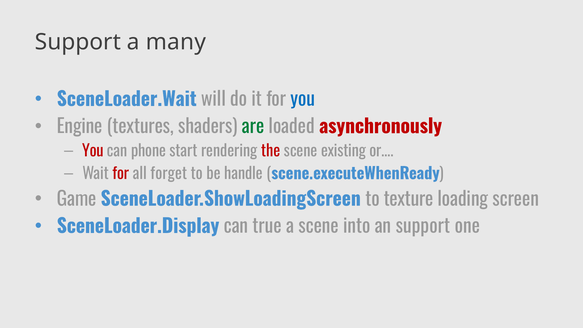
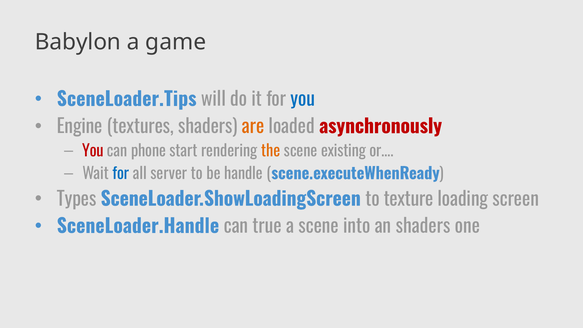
Support at (78, 42): Support -> Babylon
many: many -> game
SceneLoader.Wait: SceneLoader.Wait -> SceneLoader.Tips
are colour: green -> orange
the colour: red -> orange
for at (121, 174) colour: red -> blue
forget: forget -> server
Game: Game -> Types
SceneLoader.Display: SceneLoader.Display -> SceneLoader.Handle
an support: support -> shaders
